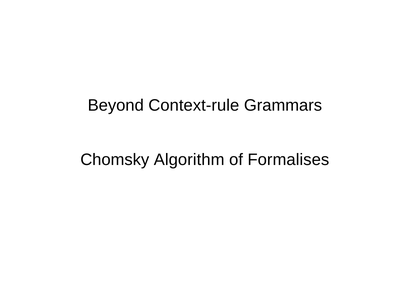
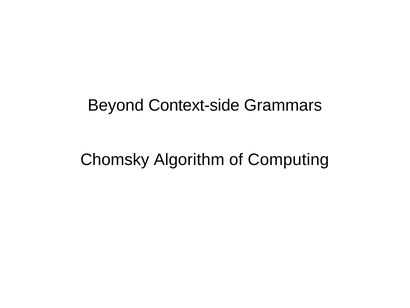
Context-rule: Context-rule -> Context-side
Formalises: Formalises -> Computing
